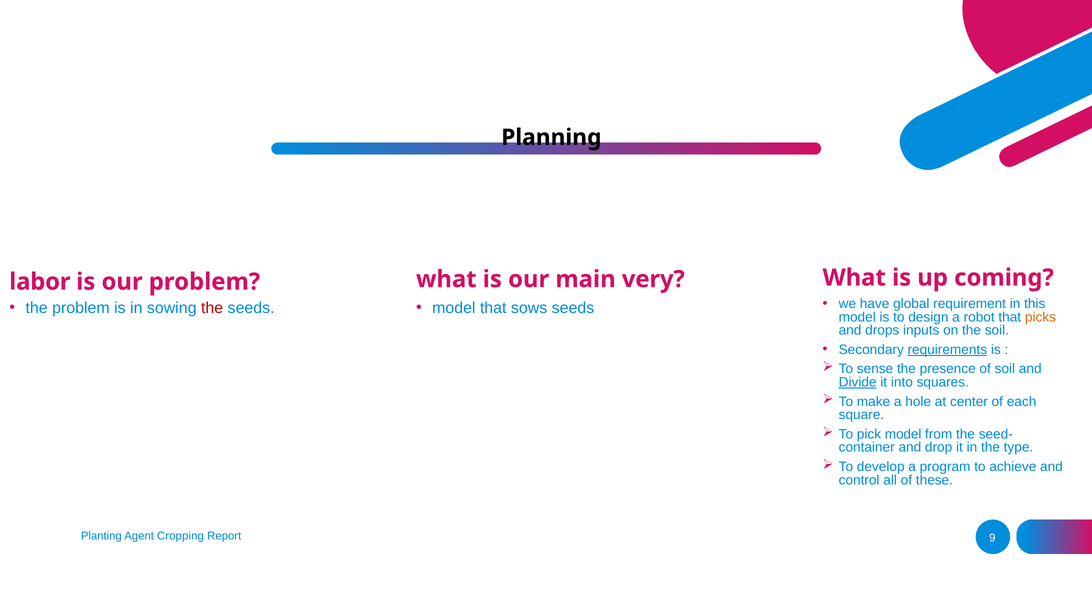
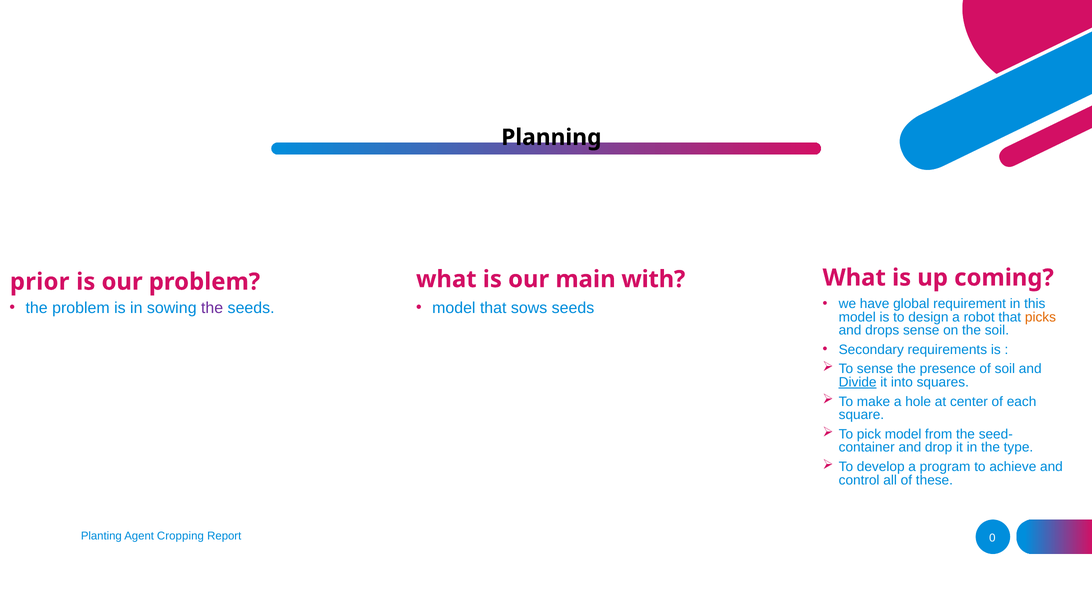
very: very -> with
labor: labor -> prior
the at (212, 308) colour: red -> purple
drops inputs: inputs -> sense
requirements underline: present -> none
9: 9 -> 0
